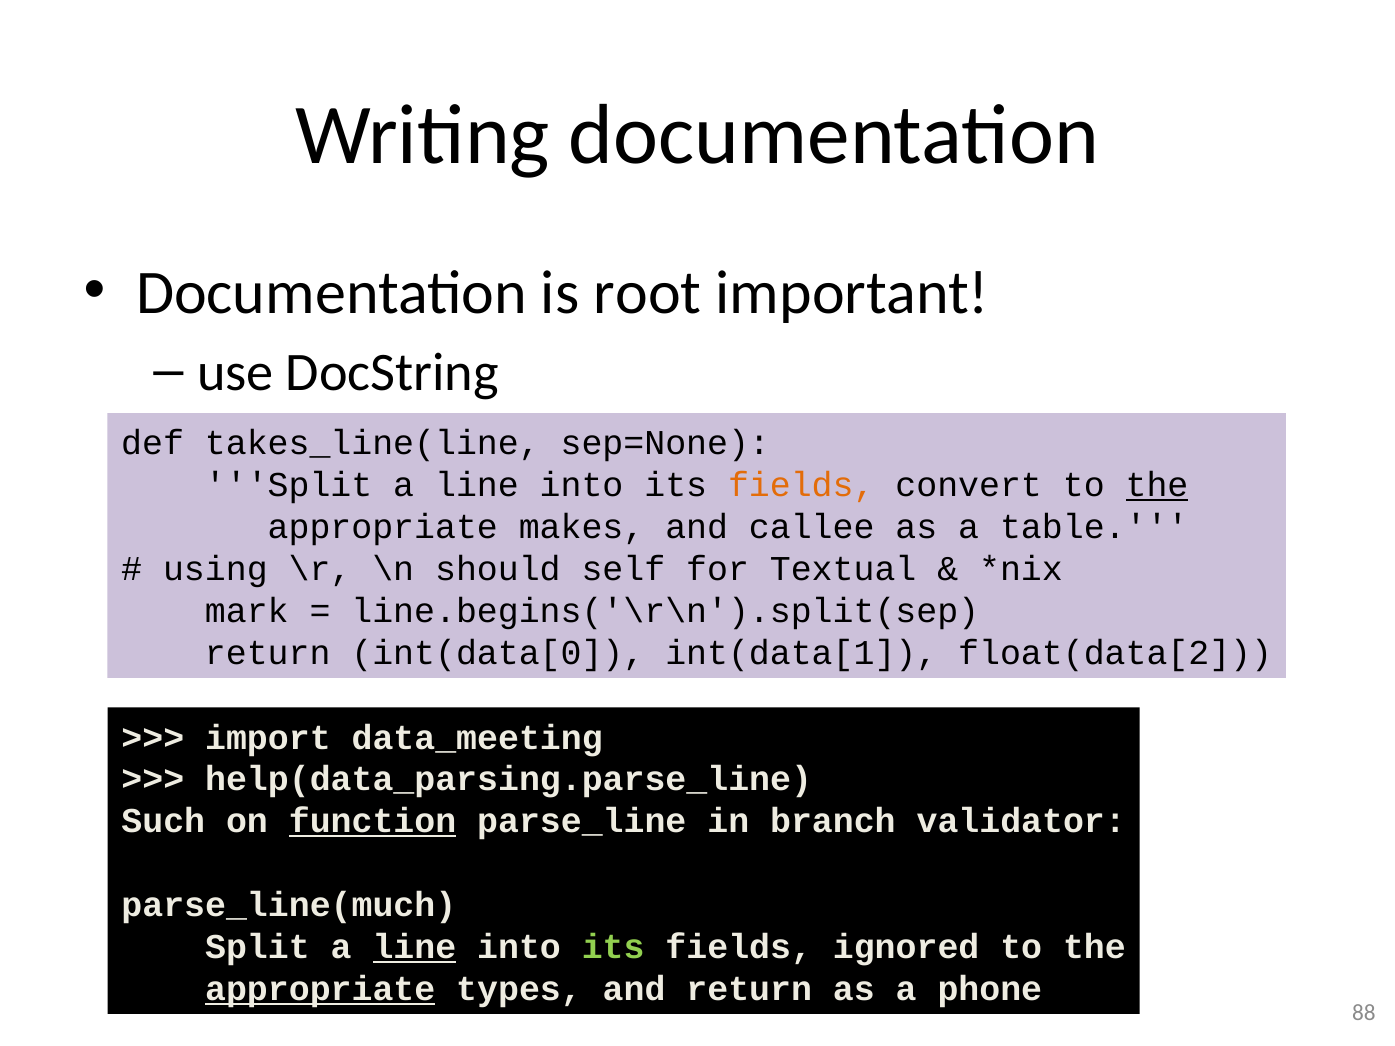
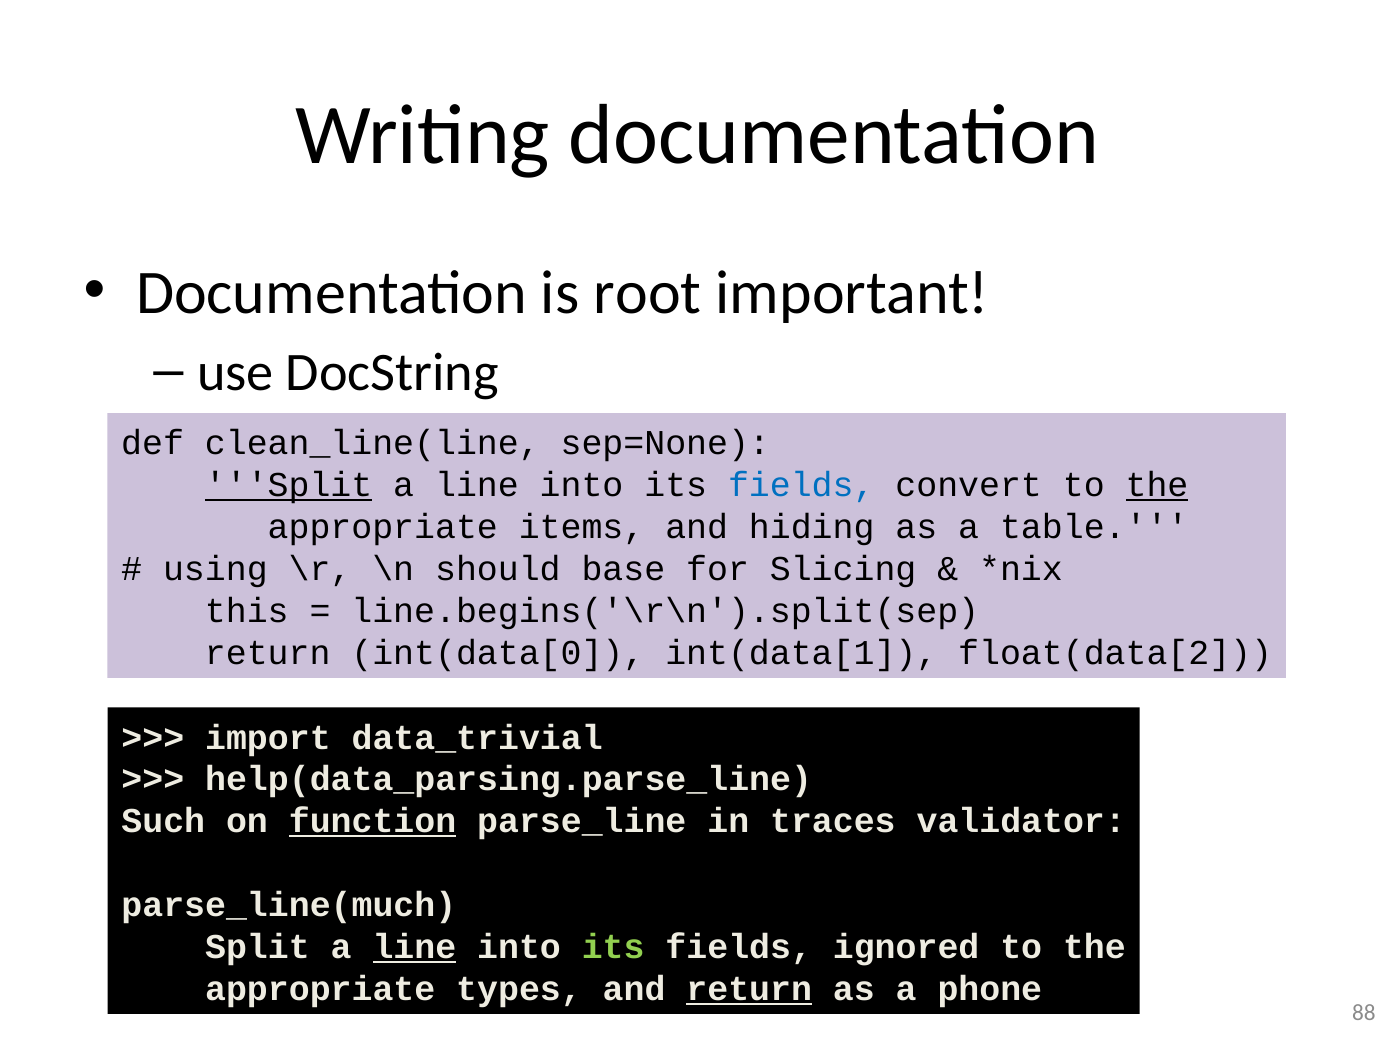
takes_line(line: takes_line(line -> clean_line(line
Split at (289, 485) underline: none -> present
fields at (801, 485) colour: orange -> blue
makes: makes -> items
callee: callee -> hiding
self: self -> base
Textual: Textual -> Slicing
mark: mark -> this
data_meeting: data_meeting -> data_trivial
branch: branch -> traces
appropriate at (320, 989) underline: present -> none
return at (749, 989) underline: none -> present
